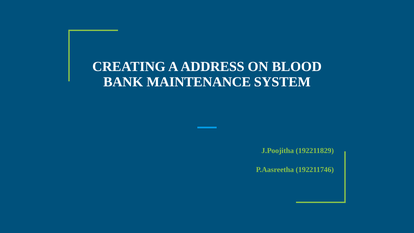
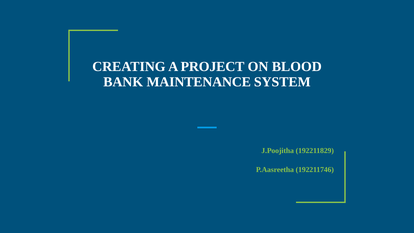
ADDRESS: ADDRESS -> PROJECT
